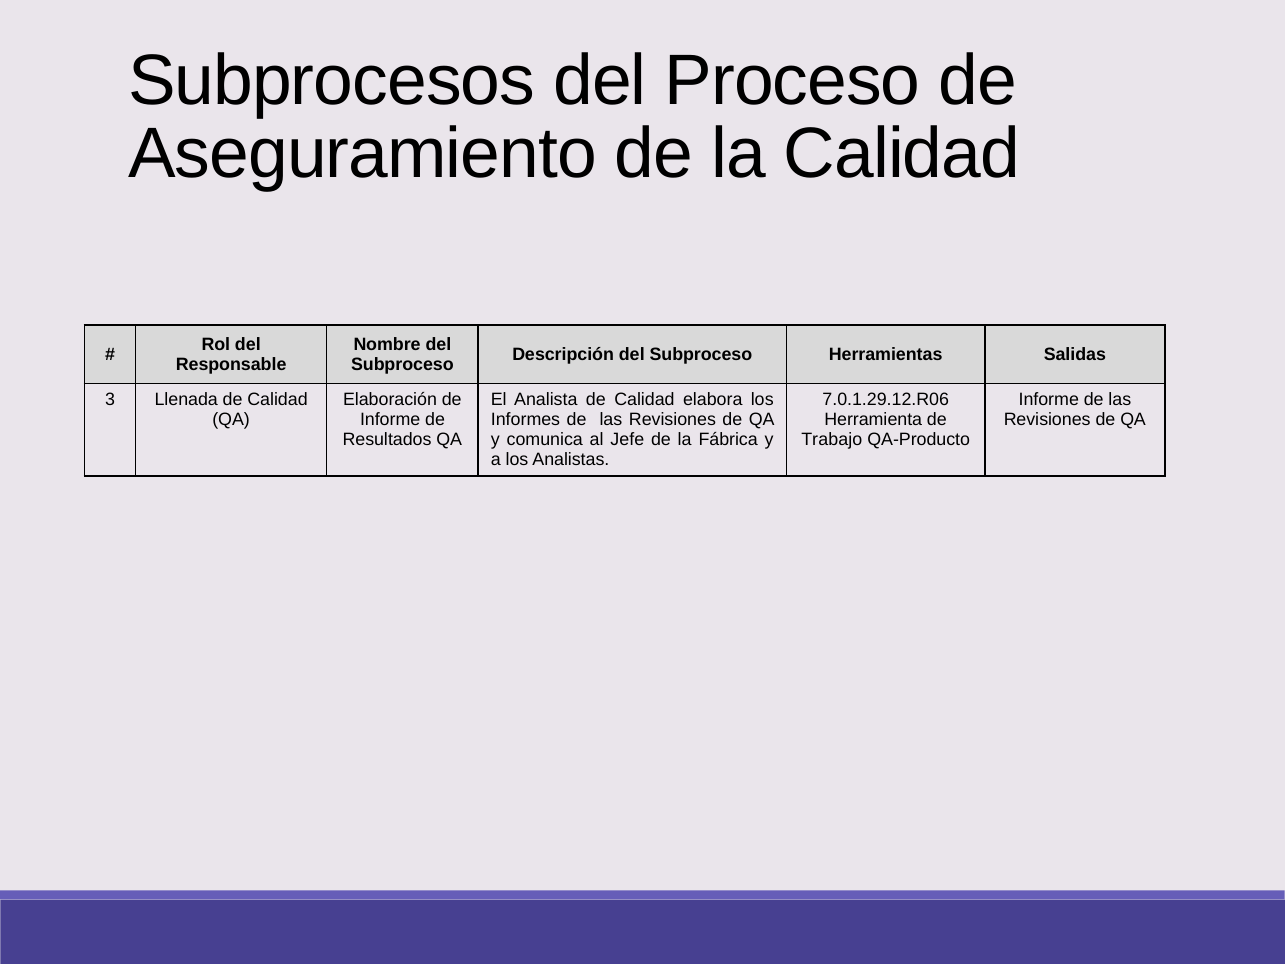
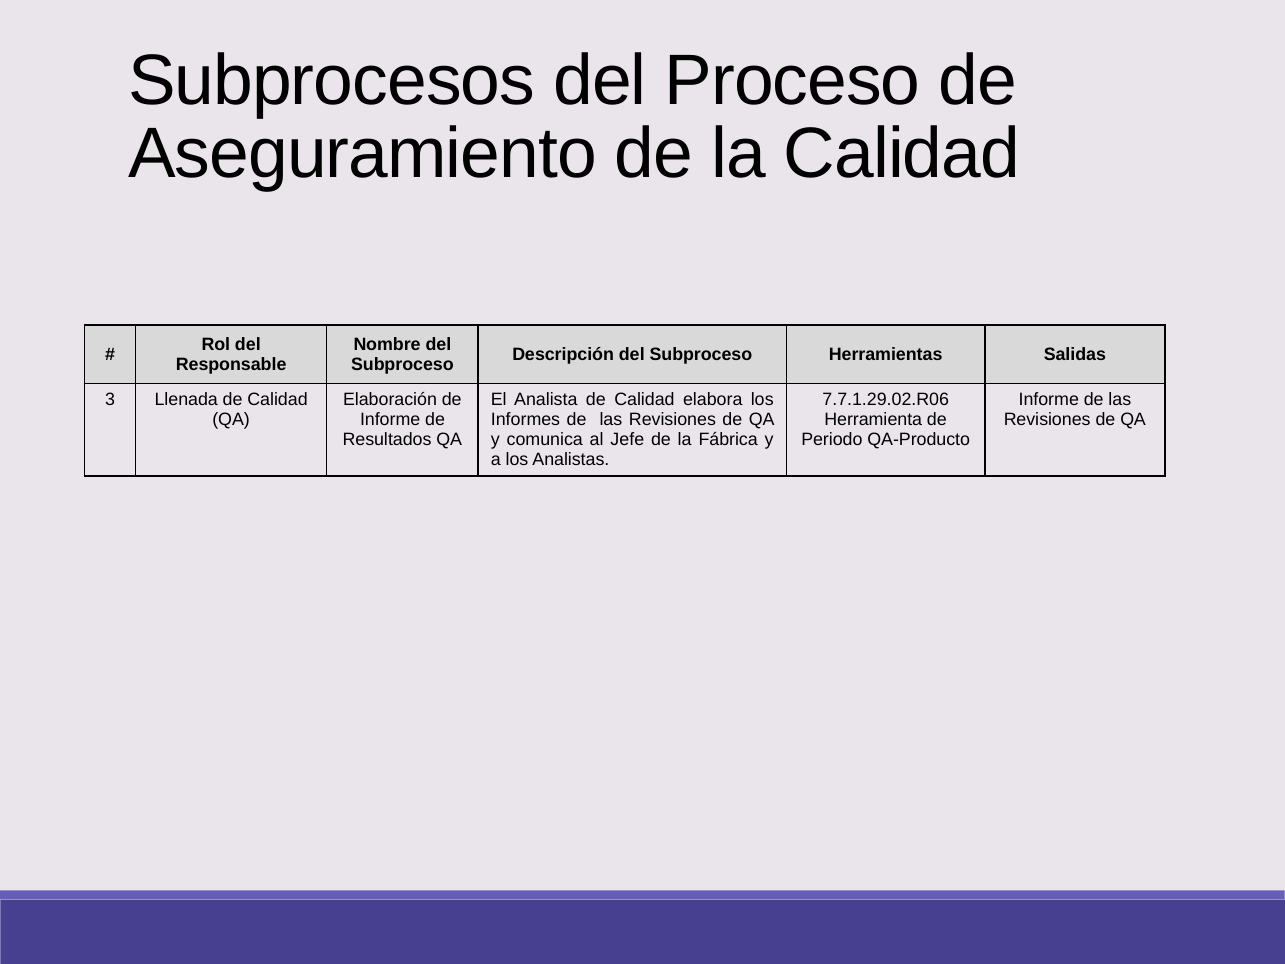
7.0.1.29.12.R06: 7.0.1.29.12.R06 -> 7.7.1.29.02.R06
Trabajo: Trabajo -> Periodo
